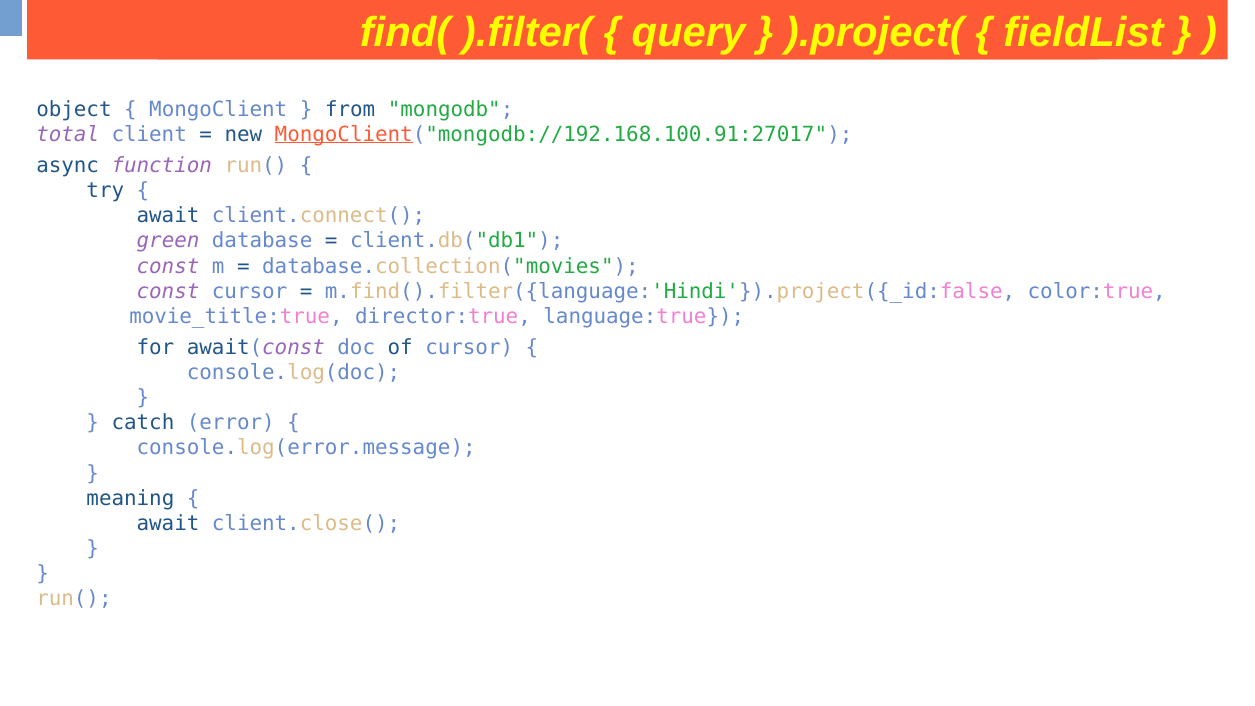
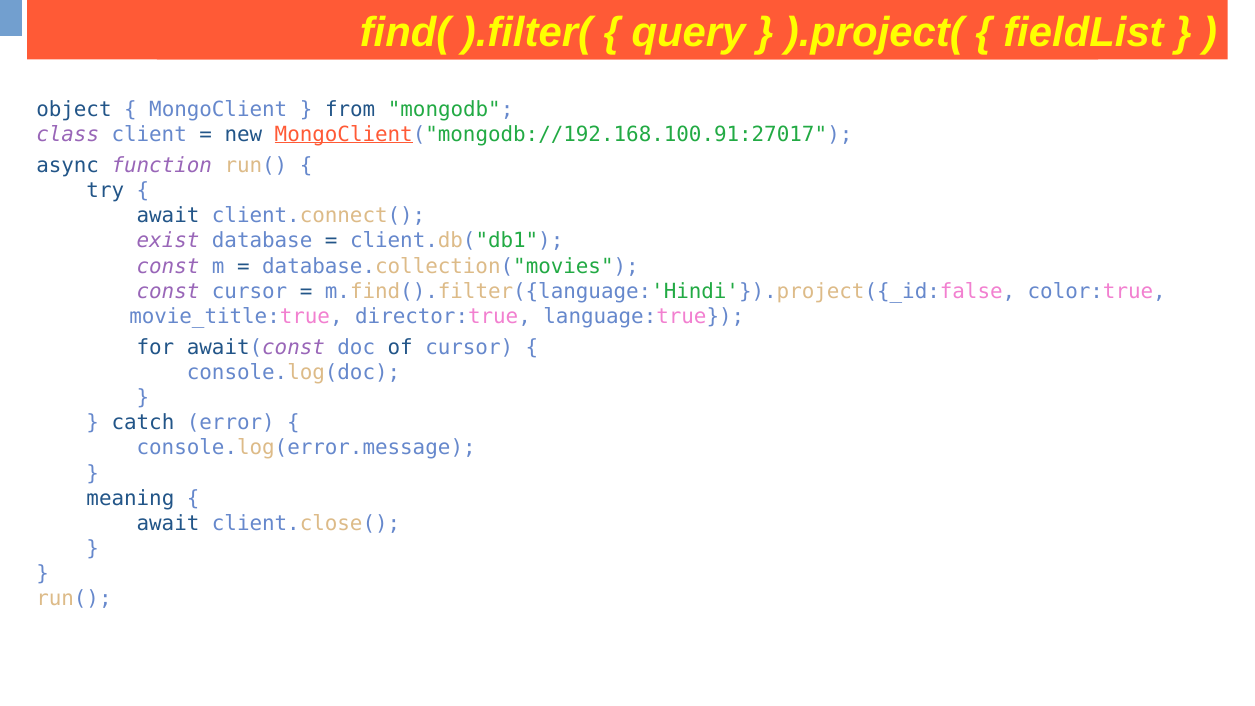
total: total -> class
green: green -> exist
